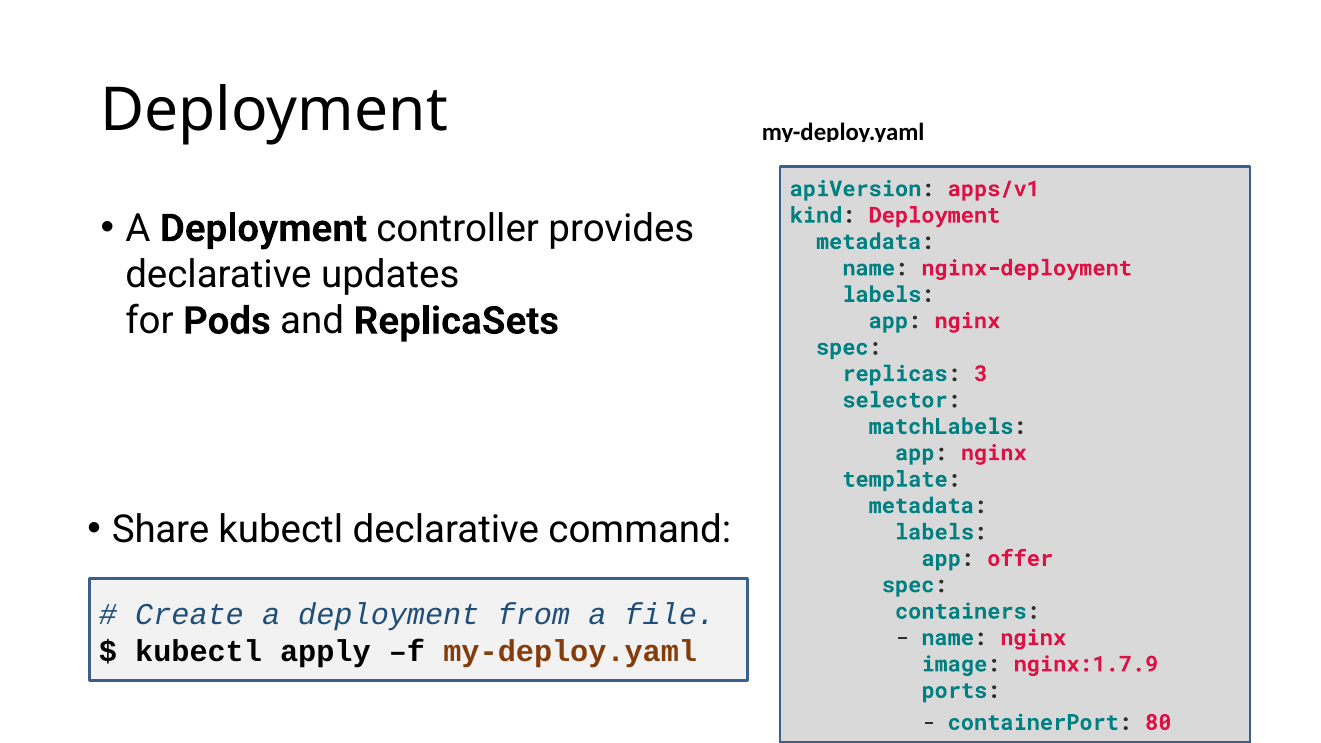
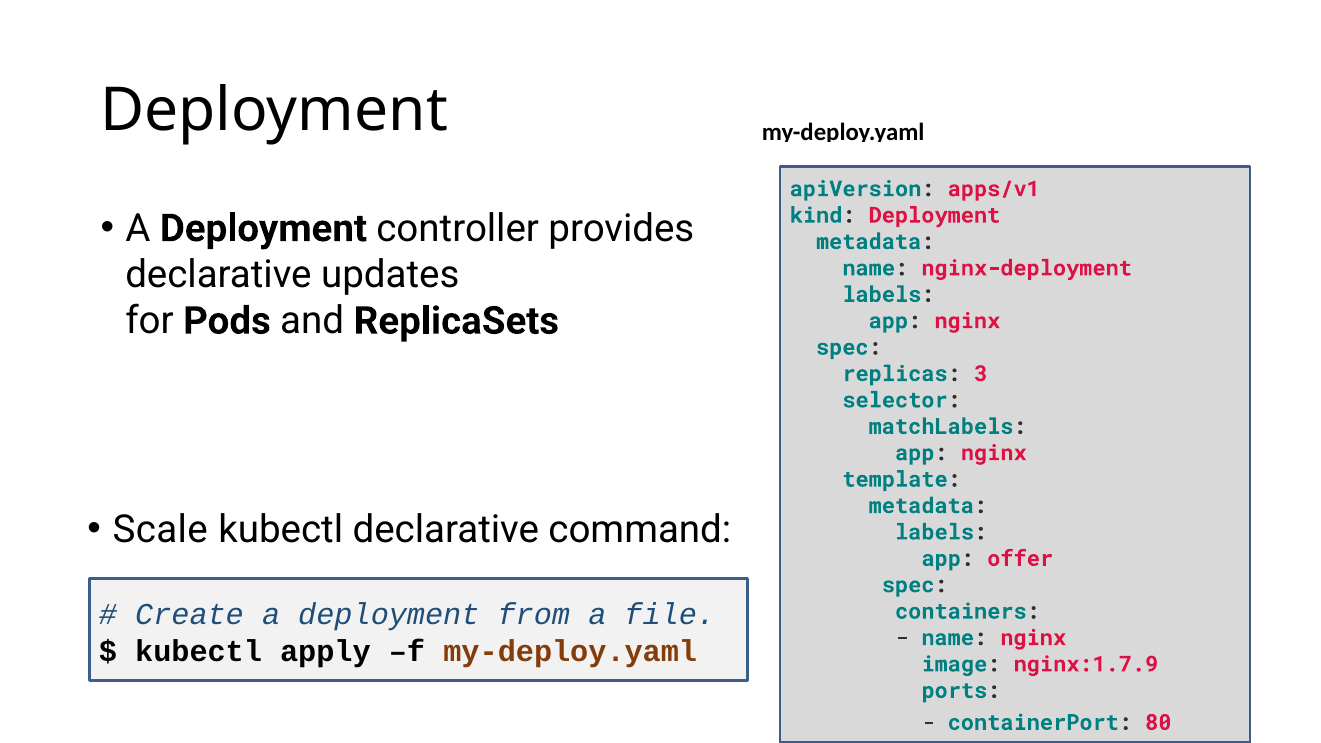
Share: Share -> Scale
